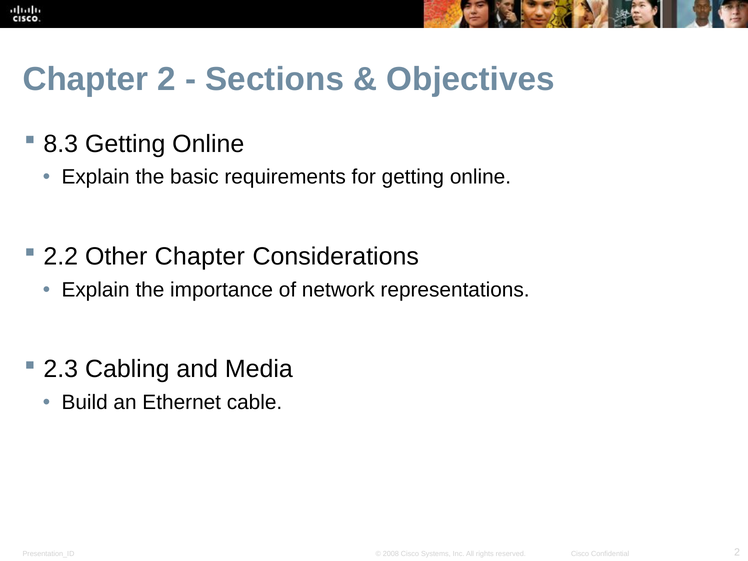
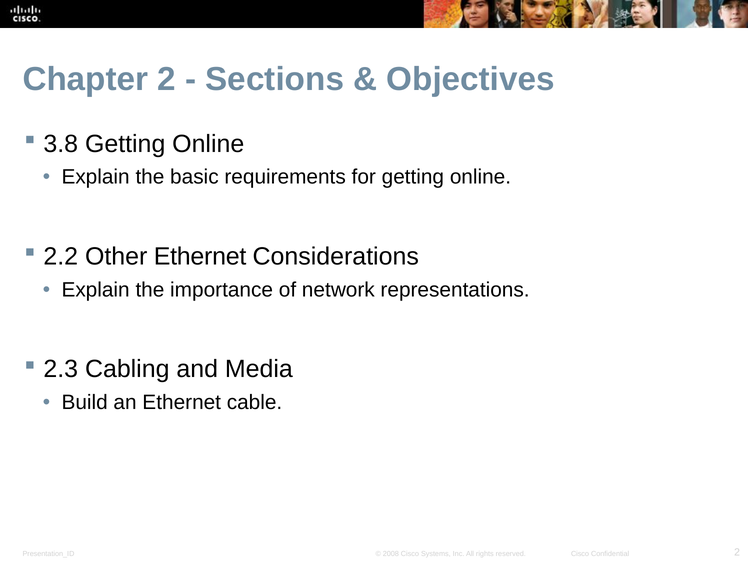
8.3: 8.3 -> 3.8
Other Chapter: Chapter -> Ethernet
